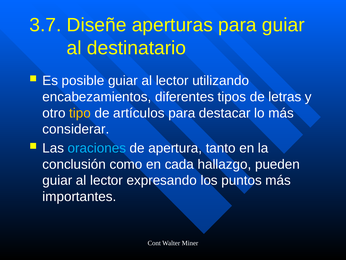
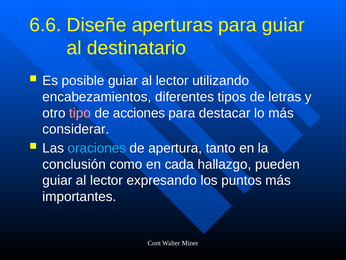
3.7: 3.7 -> 6.6
tipo colour: yellow -> pink
artículos: artículos -> acciones
